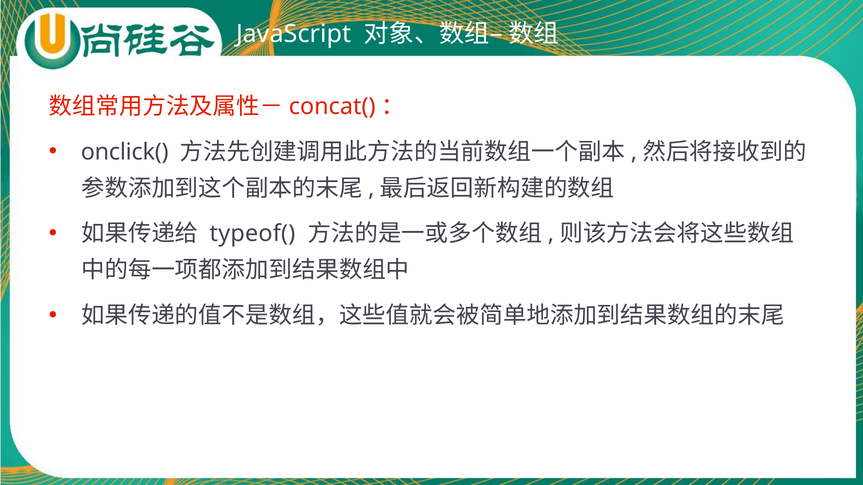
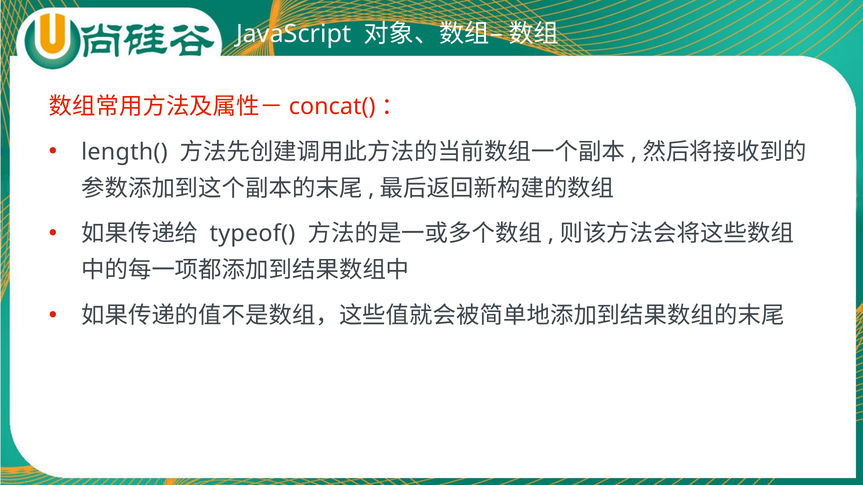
onclick(: onclick( -> length(
